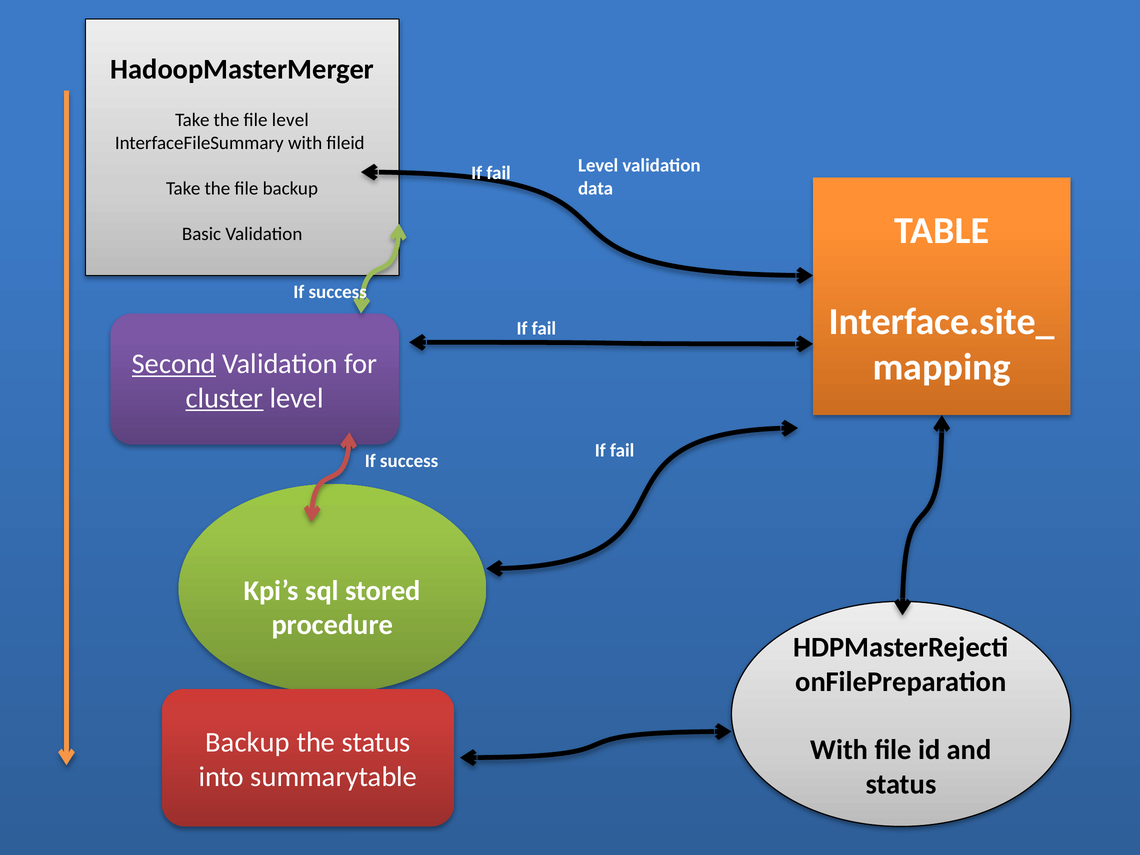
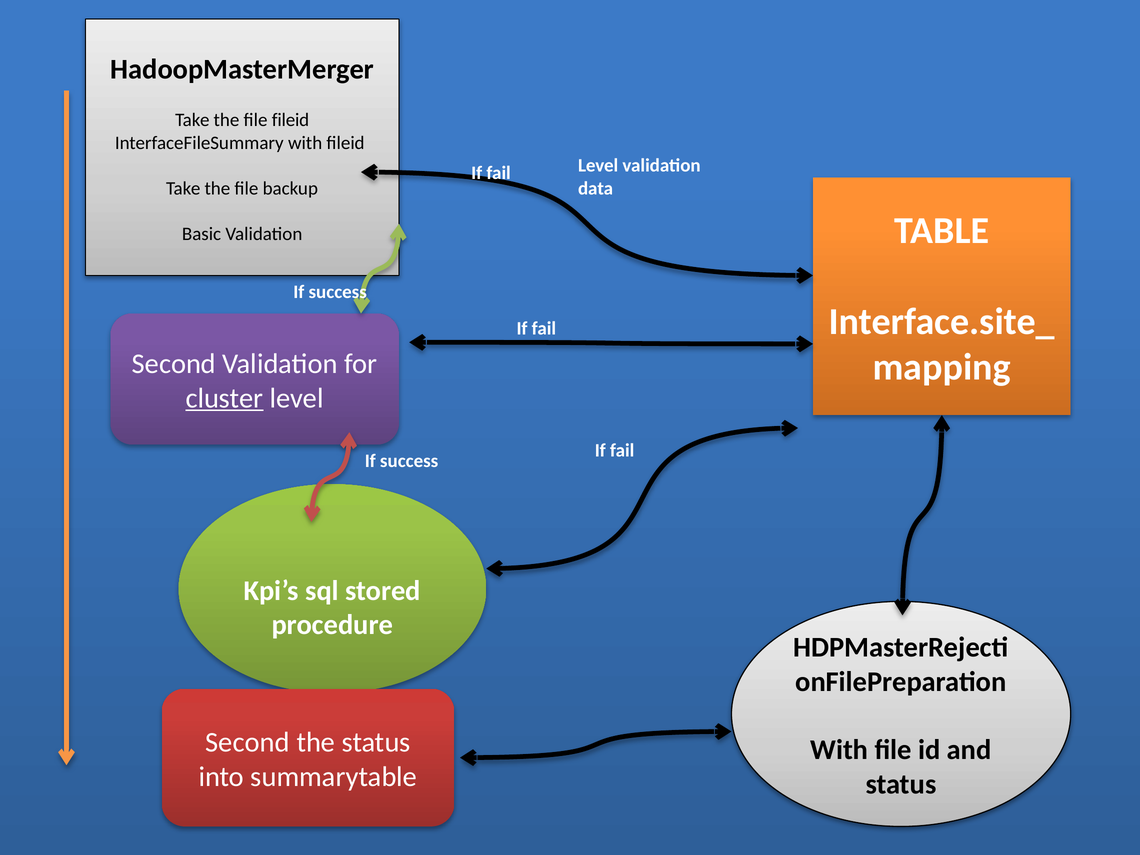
file level: level -> fileid
Second at (174, 364) underline: present -> none
Backup at (248, 743): Backup -> Second
